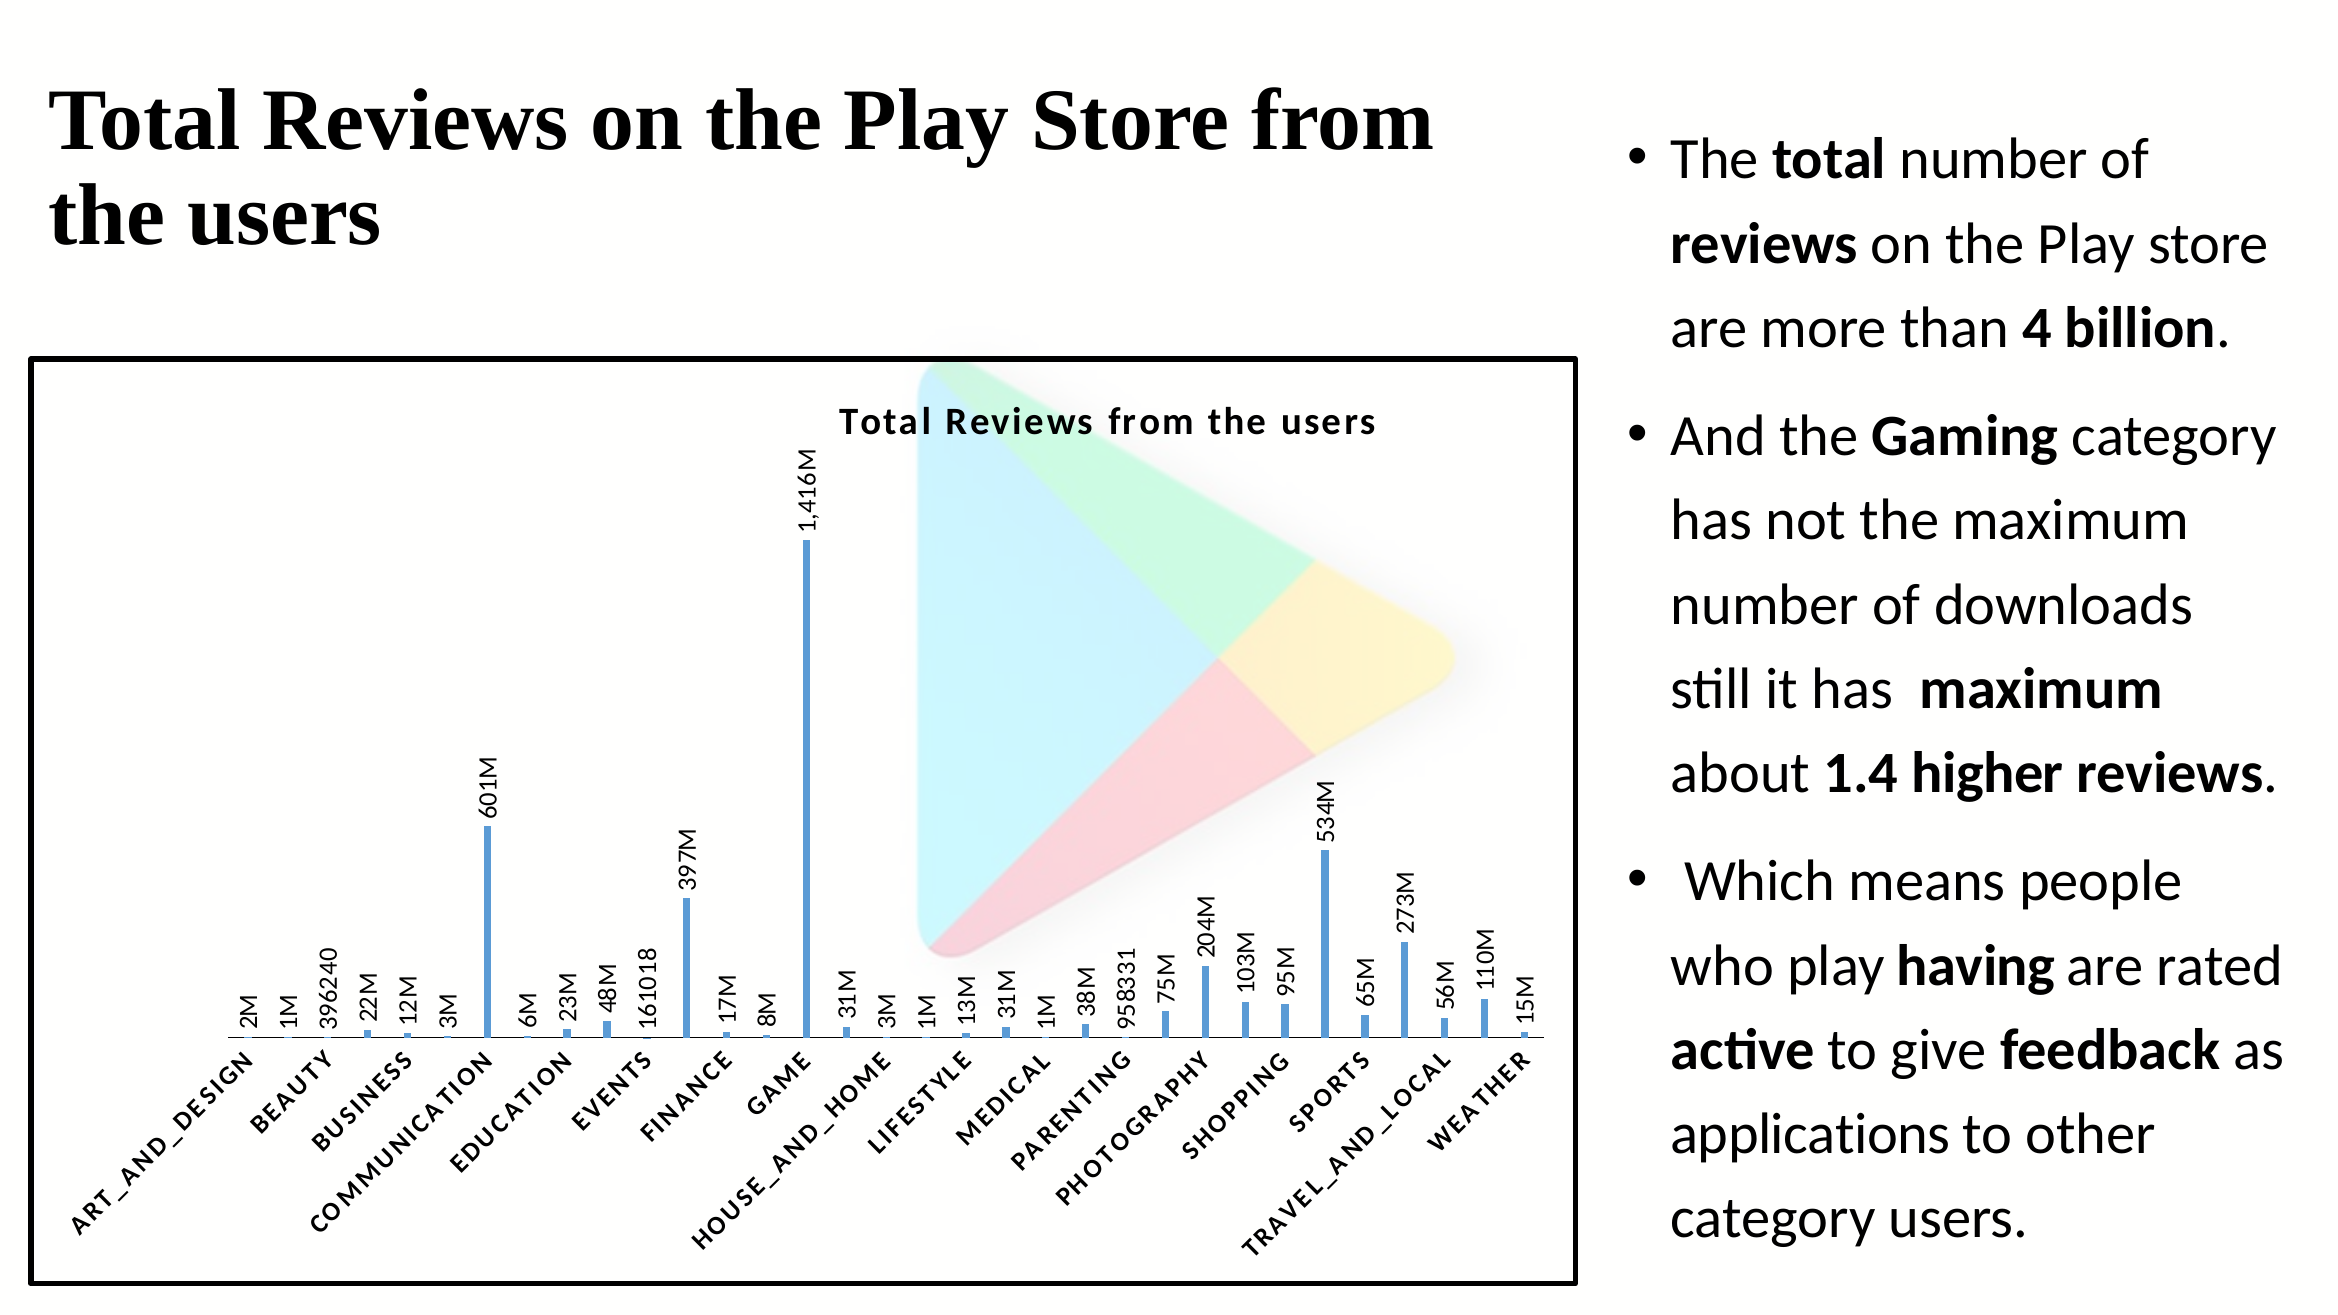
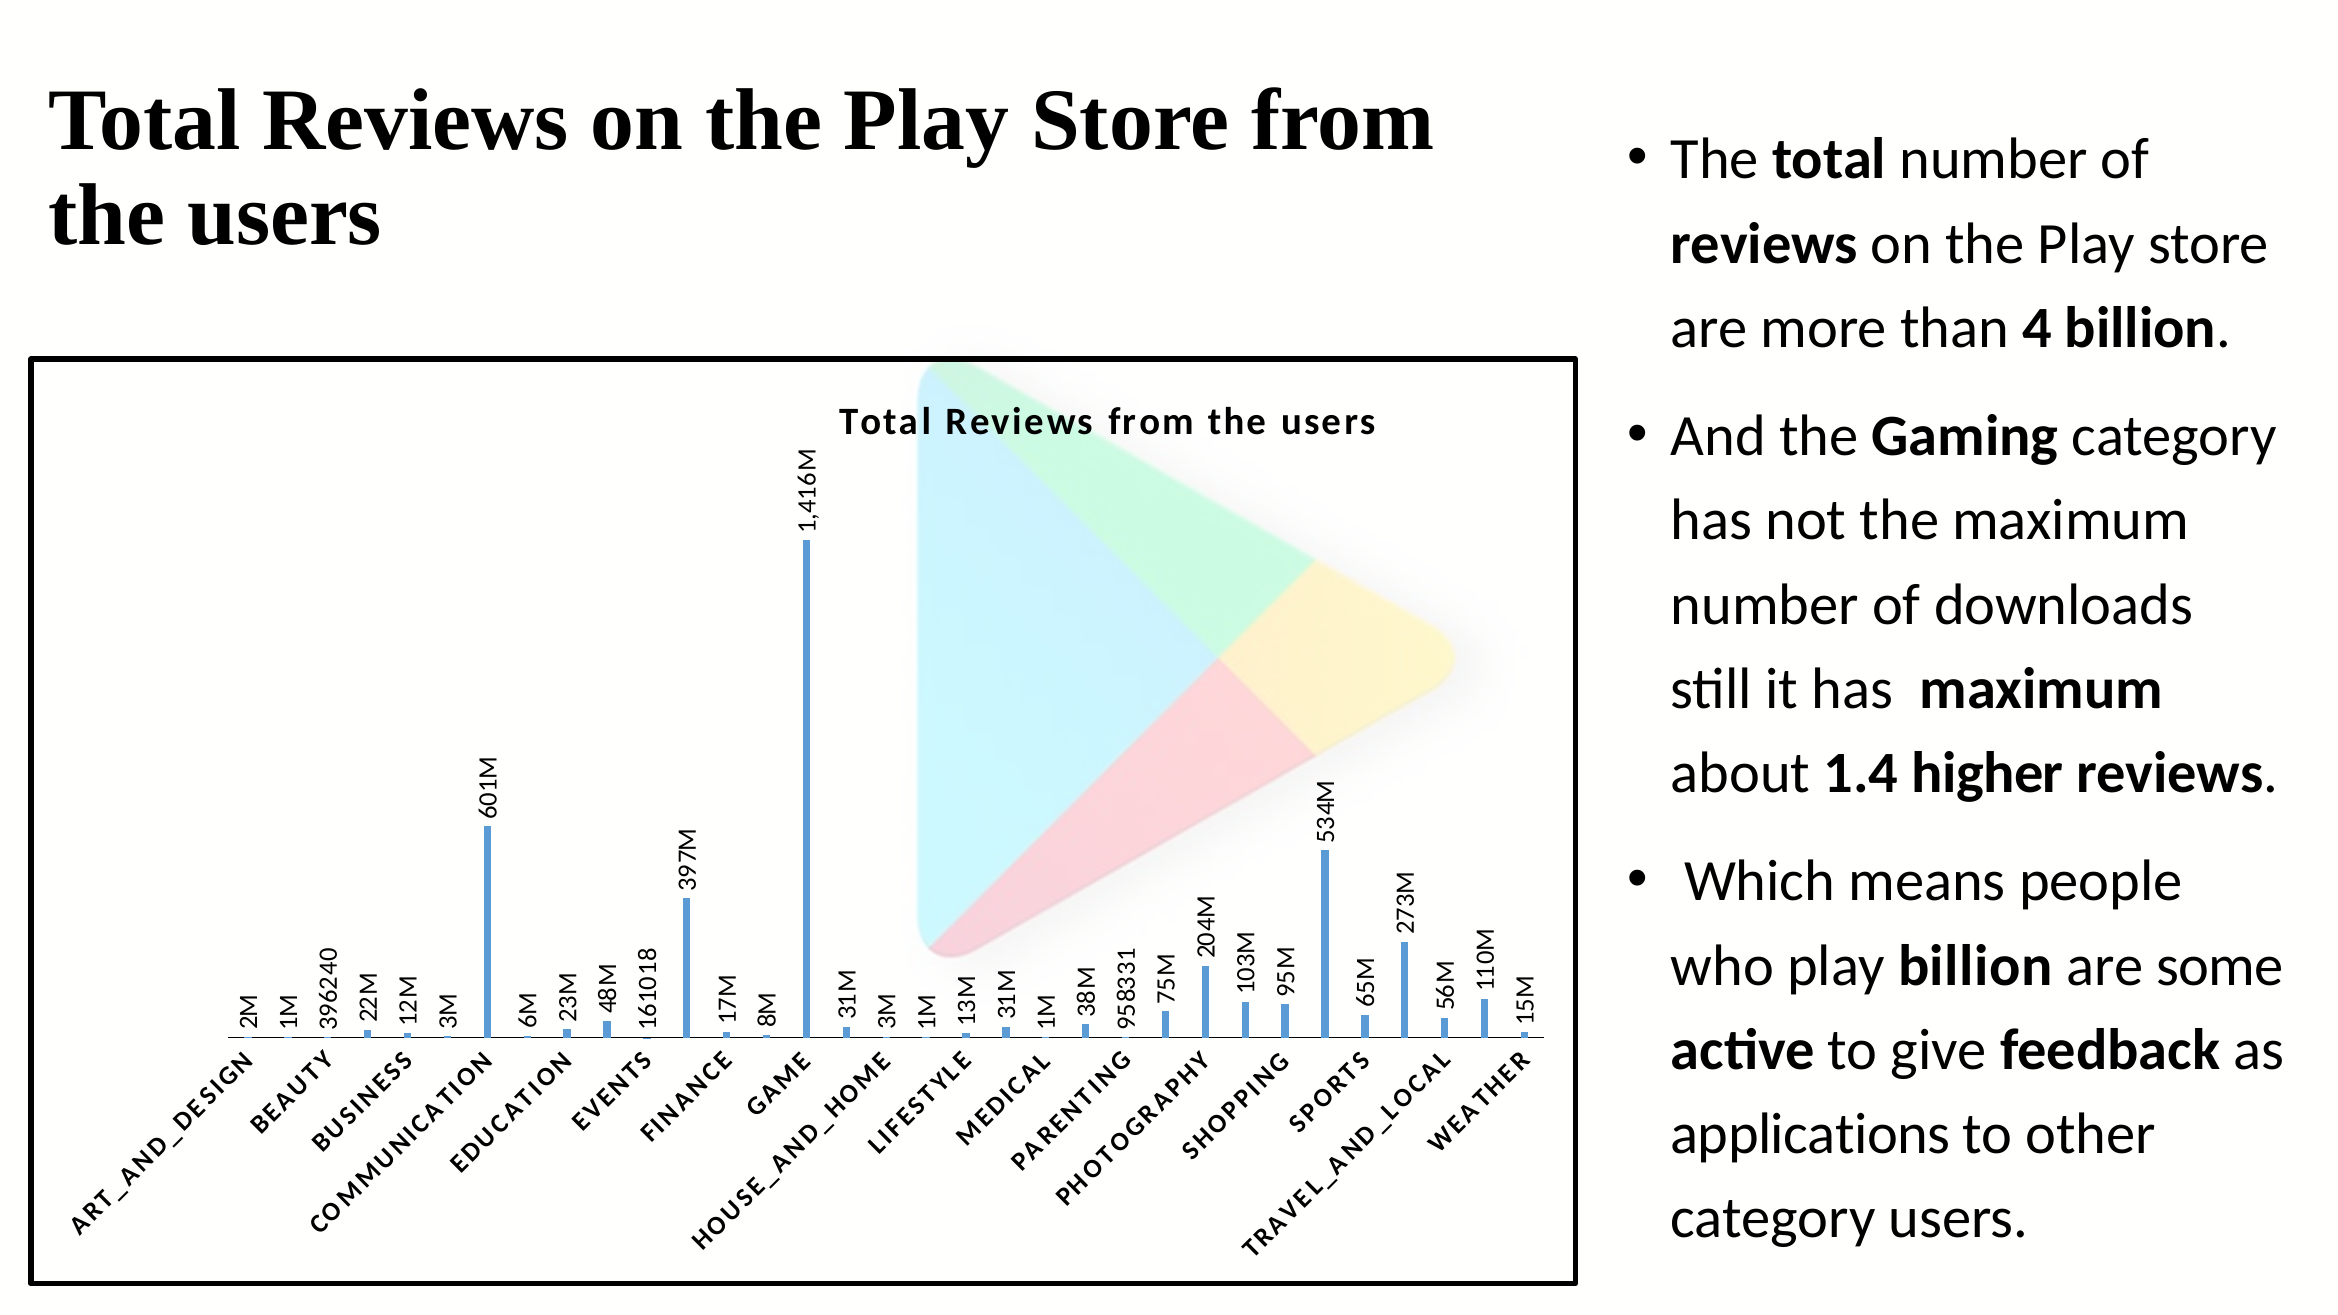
play having: having -> billion
rated: rated -> some
